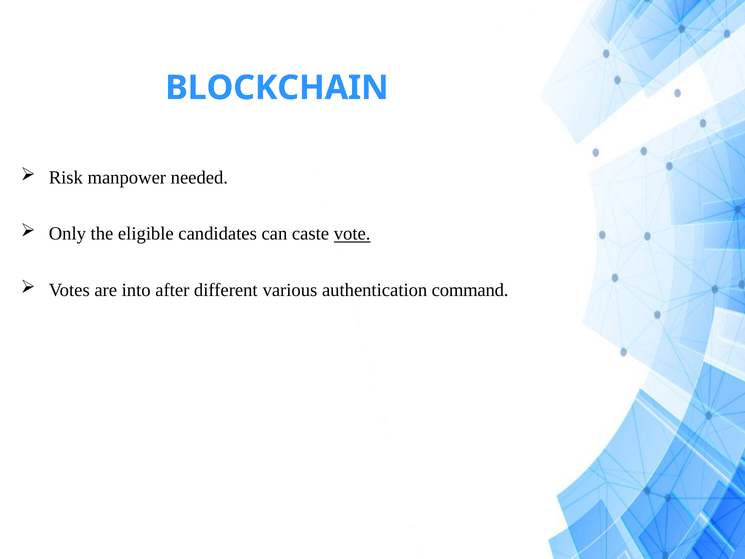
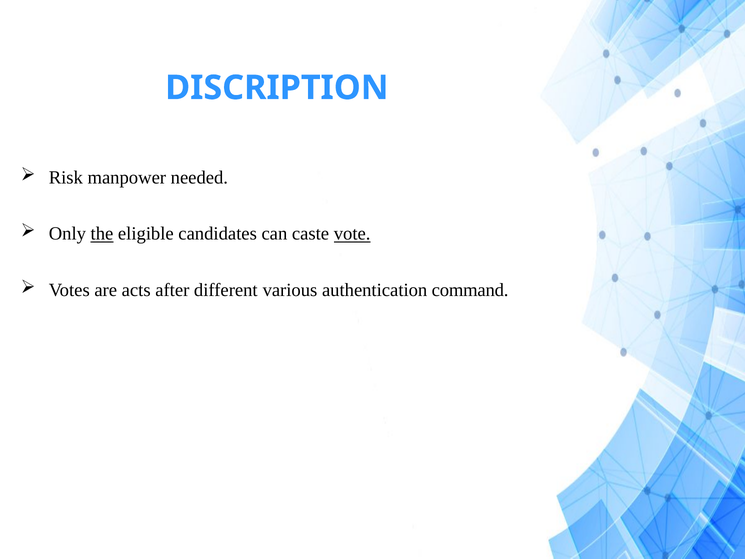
BLOCKCHAIN: BLOCKCHAIN -> DISCRIPTION
the underline: none -> present
into: into -> acts
